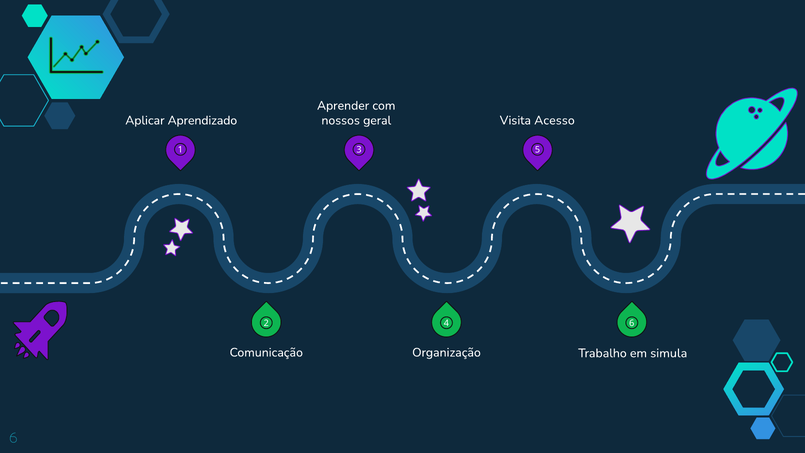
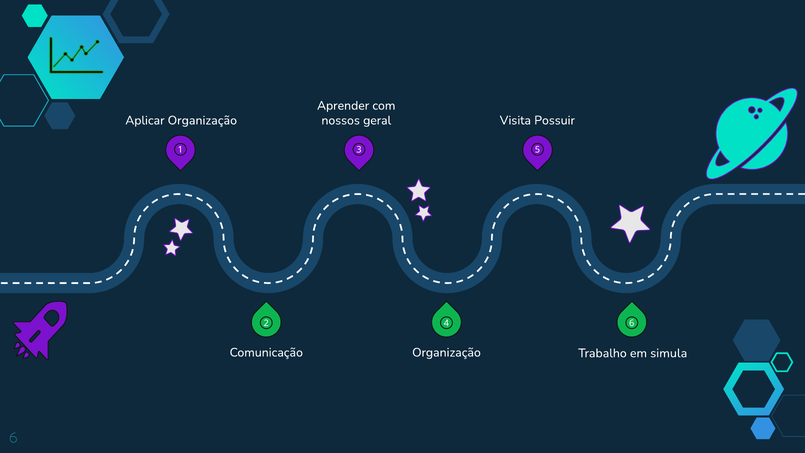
Aplicar Aprendizado: Aprendizado -> Organização
Acesso: Acesso -> Possuir
